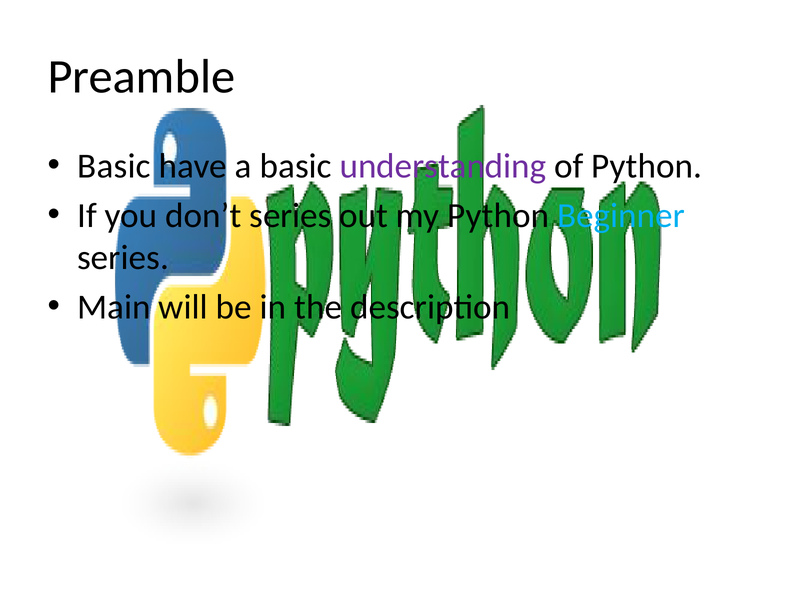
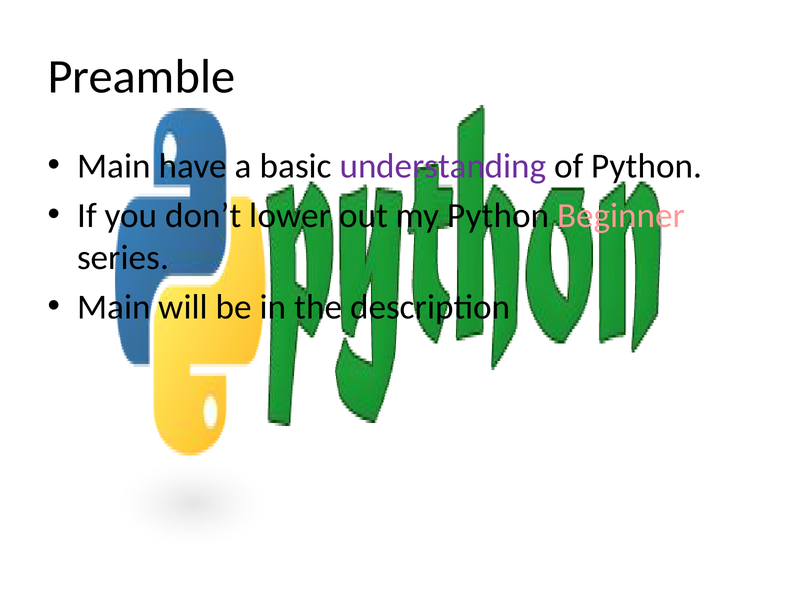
Basic at (114, 166): Basic -> Main
don’t series: series -> lower
Beginner colour: light blue -> pink
